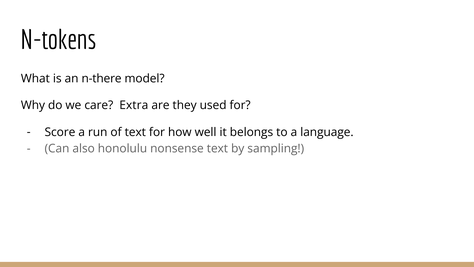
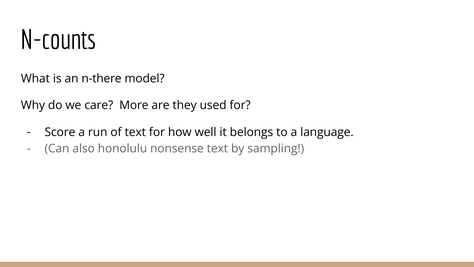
N-tokens: N-tokens -> N-counts
Extra: Extra -> More
